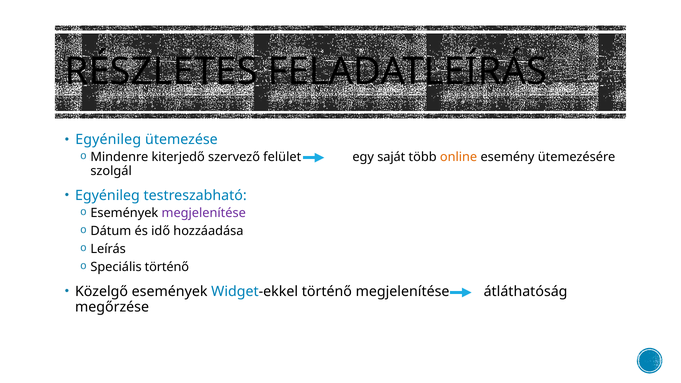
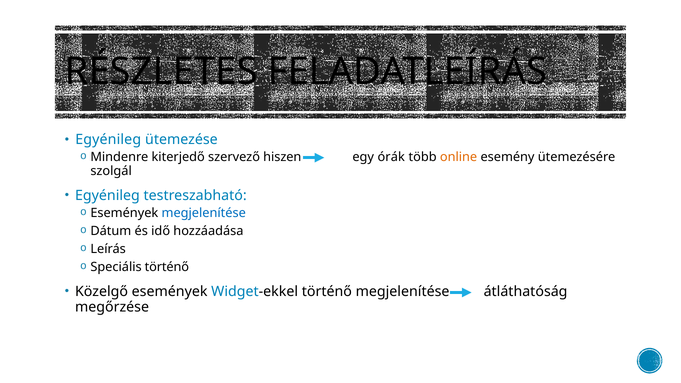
felület: felület -> hiszen
saját: saját -> órák
megjelenítése at (204, 213) colour: purple -> blue
